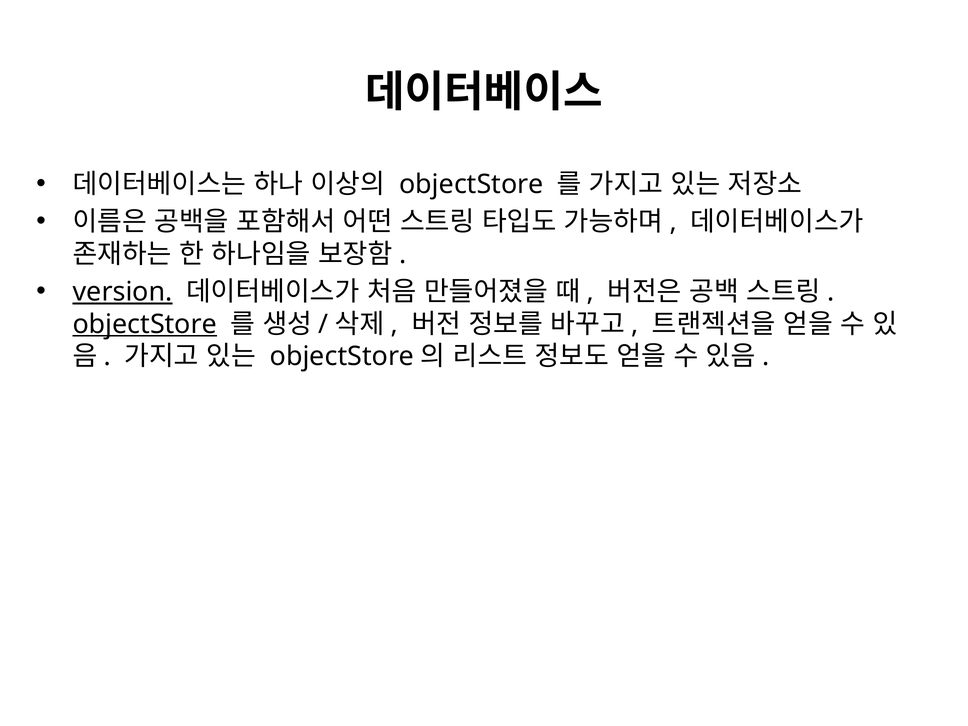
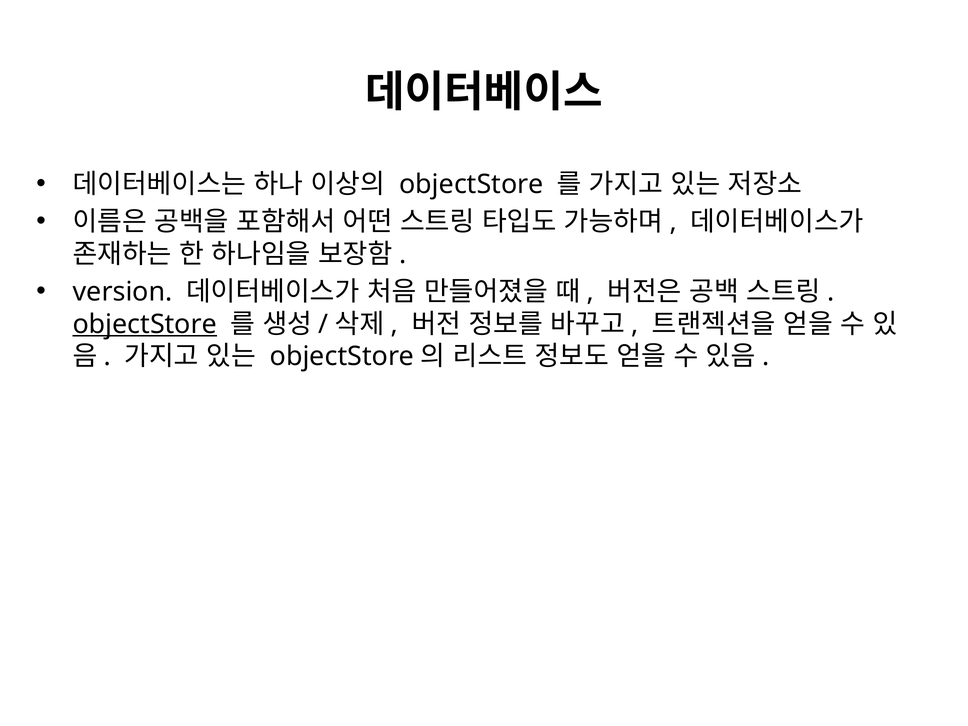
version underline: present -> none
